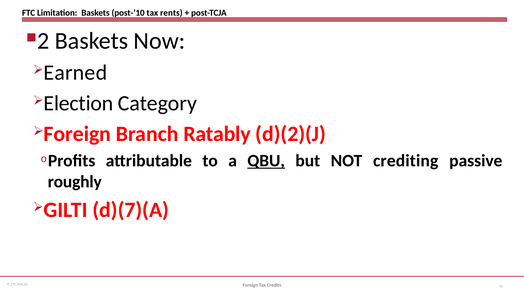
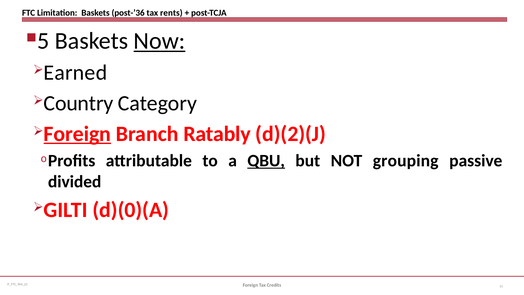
post-’10: post-’10 -> post-’36
2: 2 -> 5
Now underline: none -> present
Election: Election -> Country
Foreign at (77, 134) underline: none -> present
crediting: crediting -> grouping
roughly: roughly -> divided
d)(7)(A: d)(7)(A -> d)(0)(A
